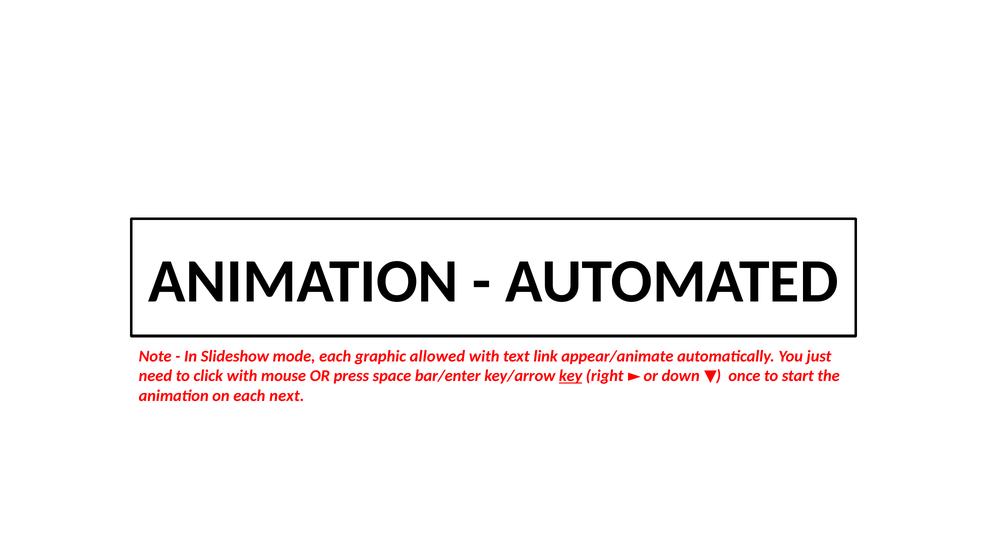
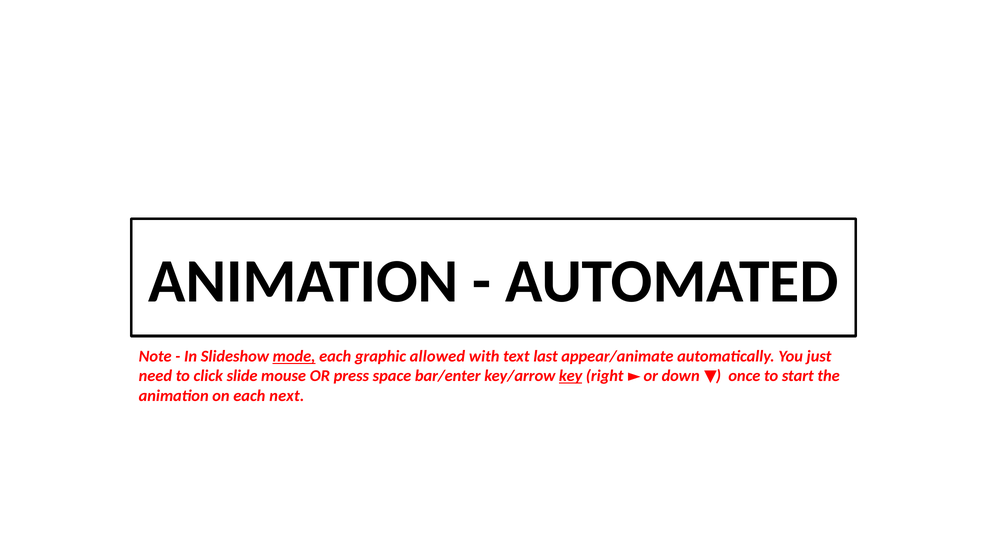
mode underline: none -> present
link: link -> last
click with: with -> slide
